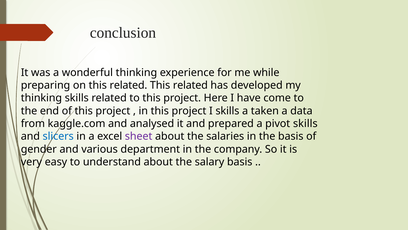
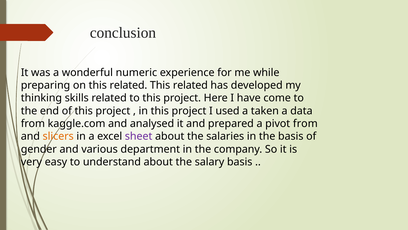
wonderful thinking: thinking -> numeric
I skills: skills -> used
pivot skills: skills -> from
slicers colour: blue -> orange
